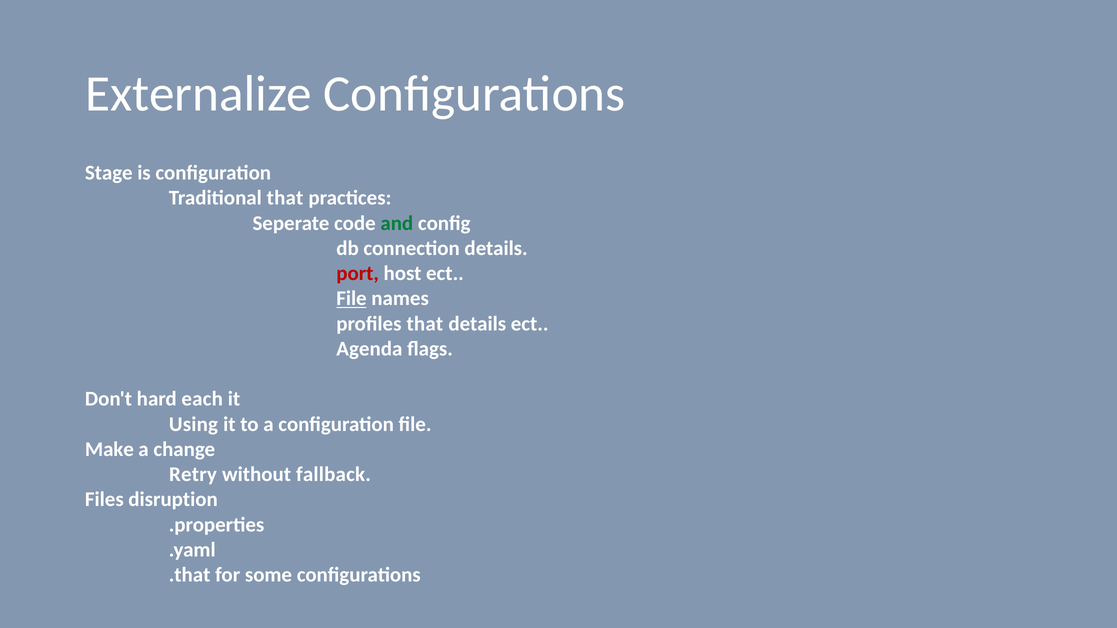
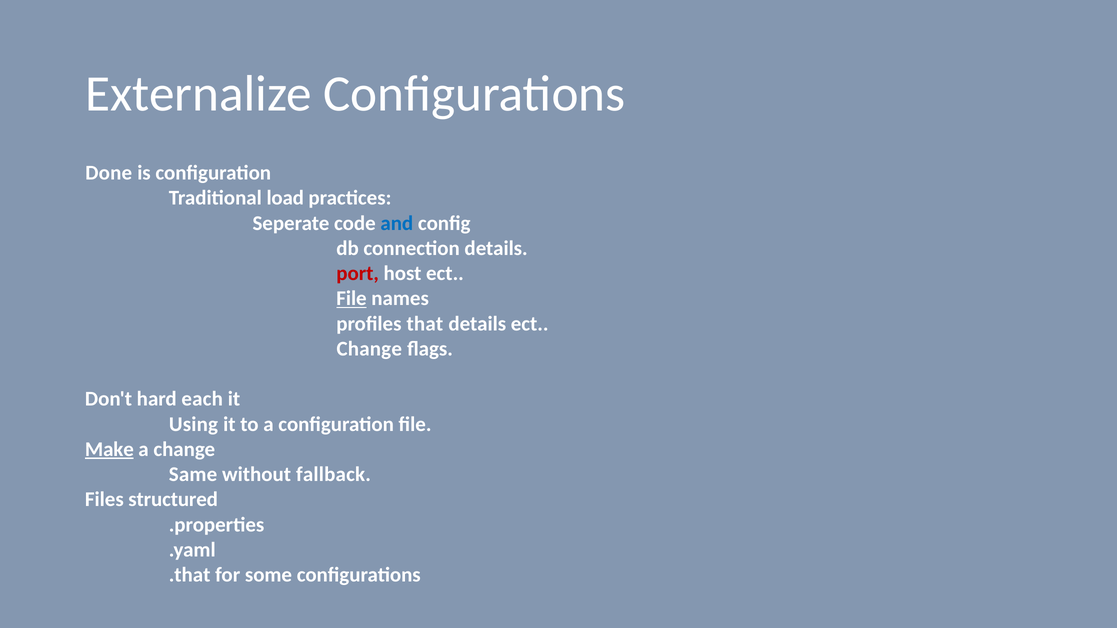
Stage: Stage -> Done
Traditional that: that -> load
and colour: green -> blue
Agenda at (369, 349): Agenda -> Change
Make underline: none -> present
Retry: Retry -> Same
disruption: disruption -> structured
